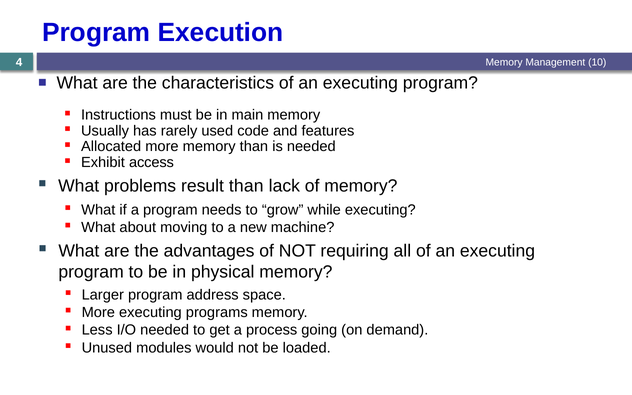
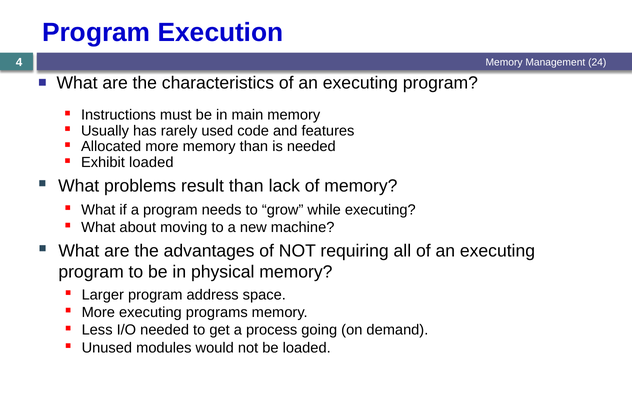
10: 10 -> 24
Exhibit access: access -> loaded
